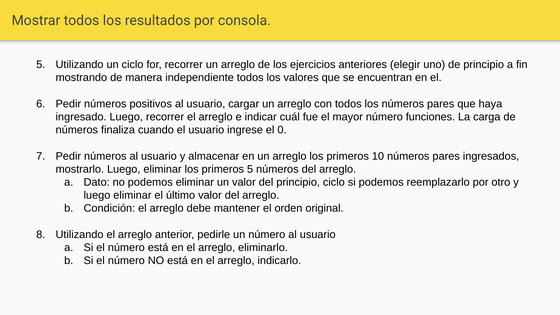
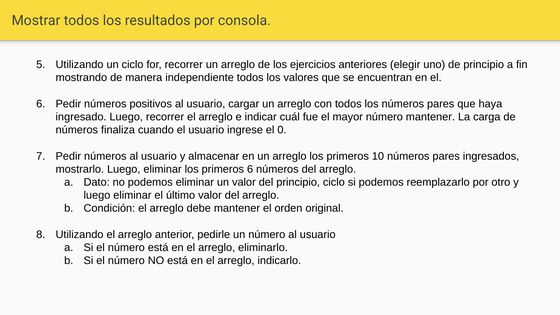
número funciones: funciones -> mantener
primeros 5: 5 -> 6
